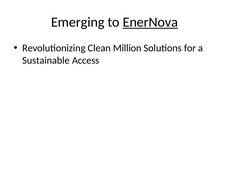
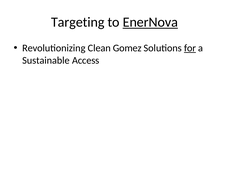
Emerging: Emerging -> Targeting
Million: Million -> Gomez
for underline: none -> present
